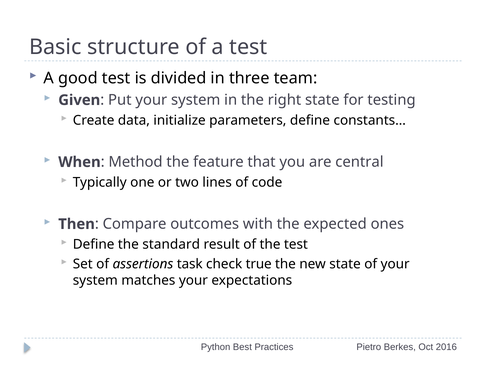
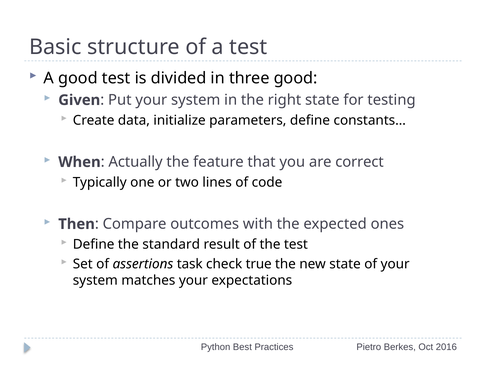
three team: team -> good
Method: Method -> Actually
central: central -> correct
